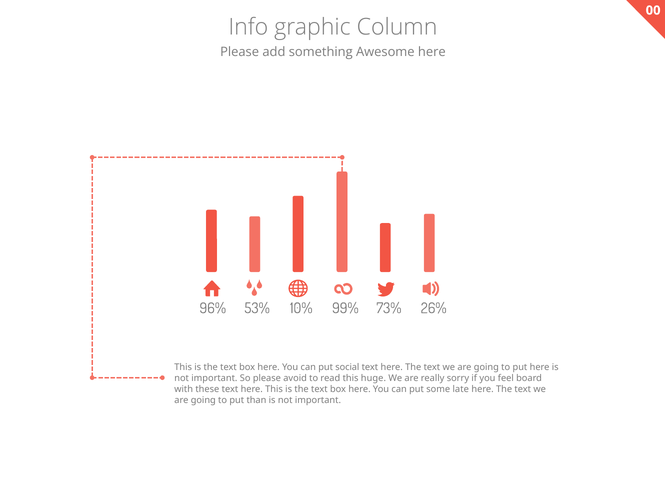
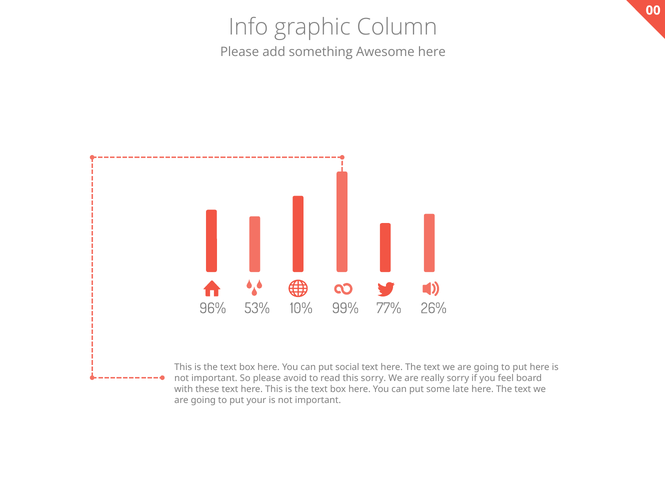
73%: 73% -> 77%
this huge: huge -> sorry
than: than -> your
